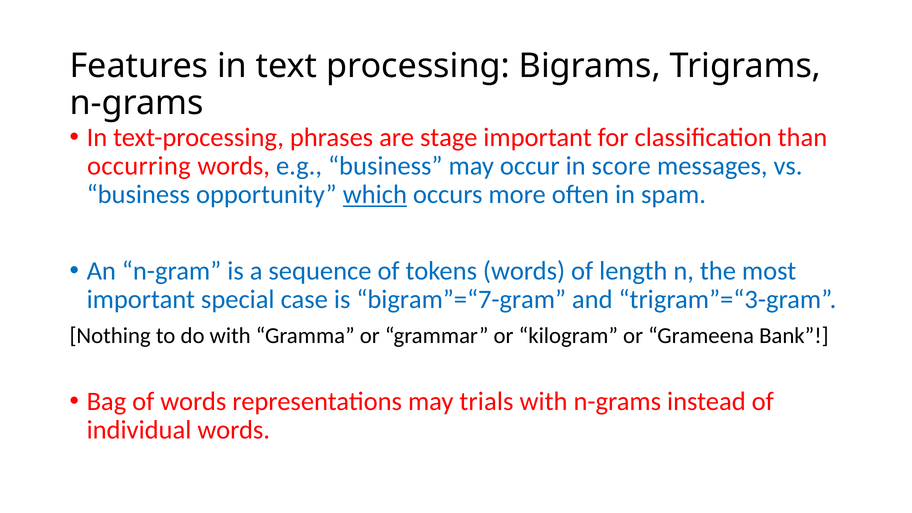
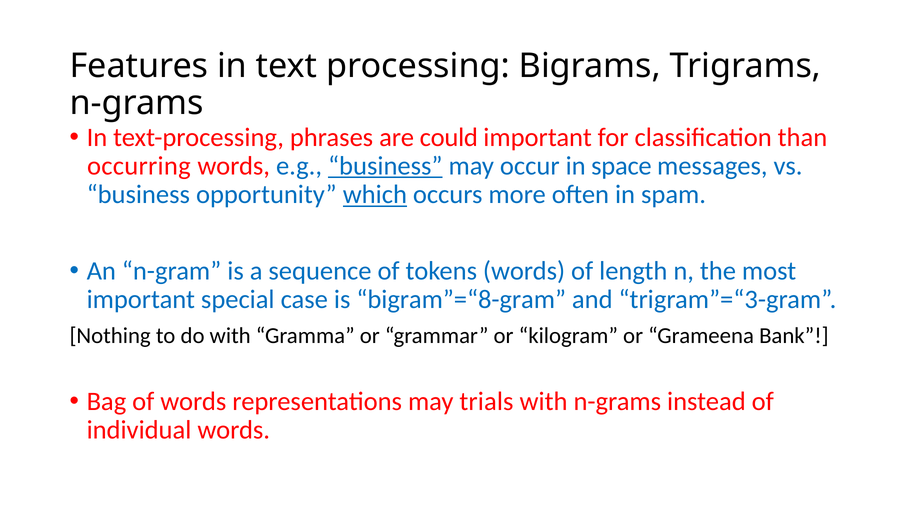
stage: stage -> could
business at (385, 166) underline: none -> present
score: score -> space
bigram”=“7-gram: bigram”=“7-gram -> bigram”=“8-gram
